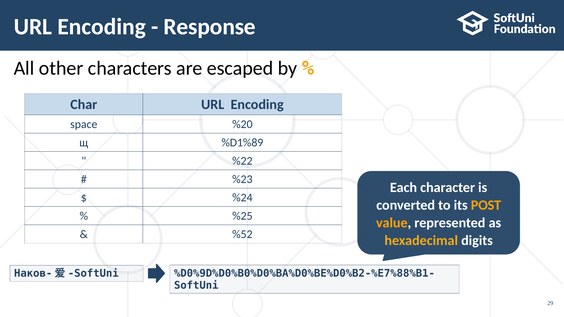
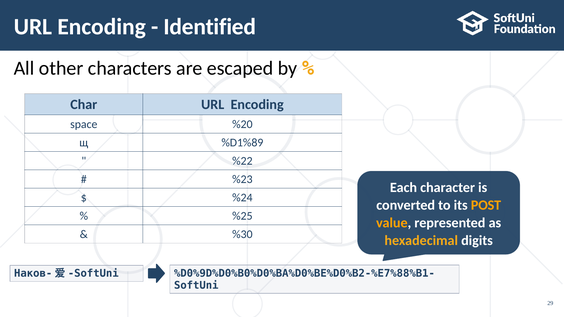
Response: Response -> Identified
%52: %52 -> %30
